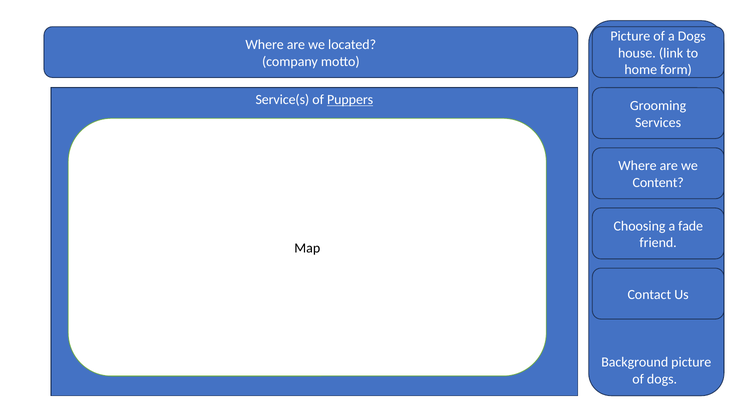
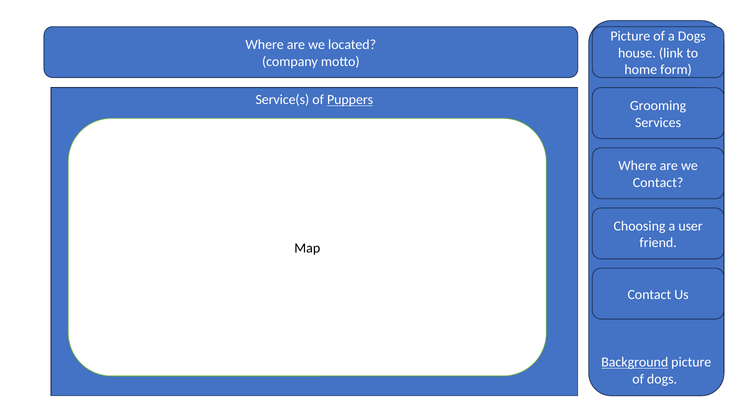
Content at (658, 183): Content -> Contact
fade: fade -> user
Background underline: none -> present
